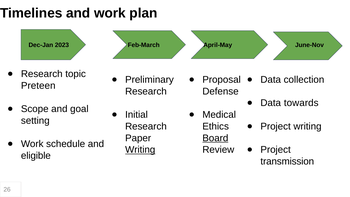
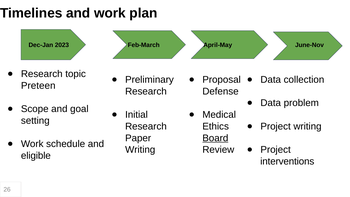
towards: towards -> problem
Writing at (140, 150) underline: present -> none
transmission: transmission -> interventions
